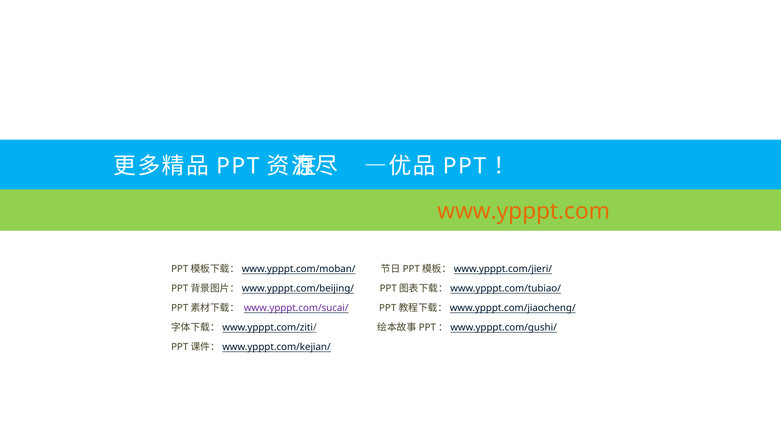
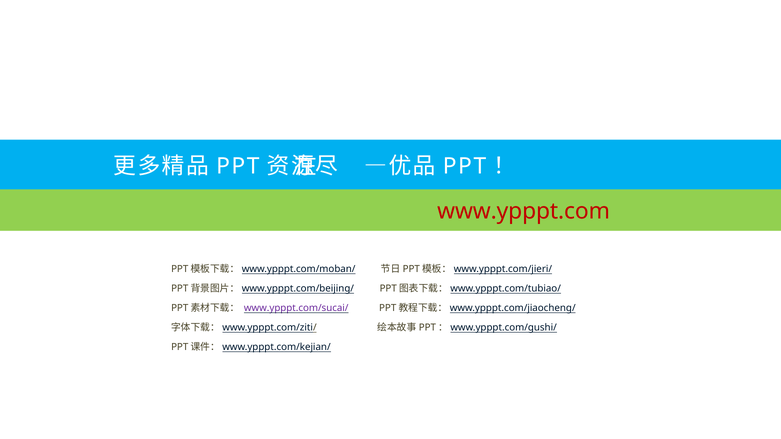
www.ypppt.com colour: orange -> red
